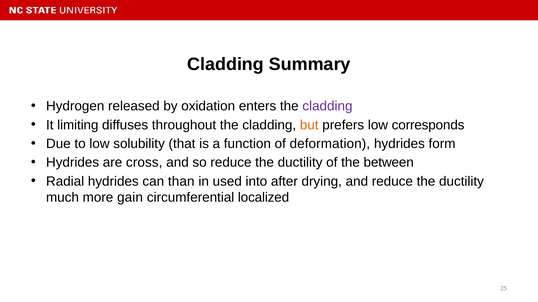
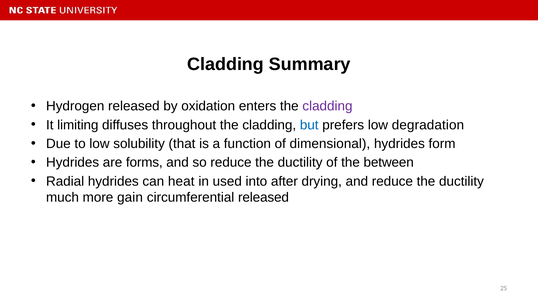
but colour: orange -> blue
corresponds: corresponds -> degradation
deformation: deformation -> dimensional
cross: cross -> forms
than: than -> heat
circumferential localized: localized -> released
